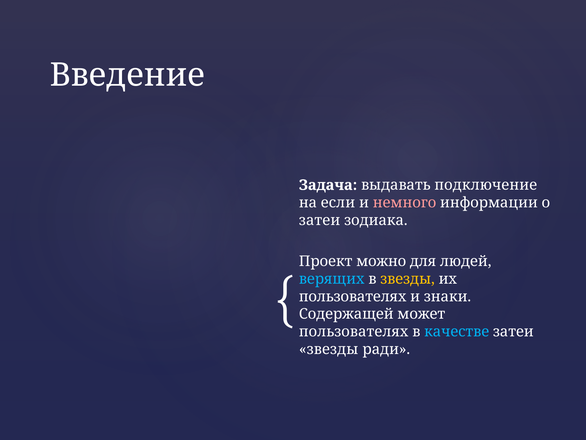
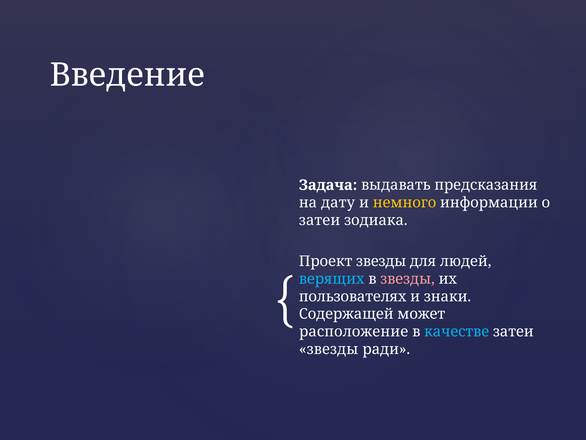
подключение: подключение -> предсказания
если: если -> дату
немного colour: pink -> yellow
Проект можно: можно -> звезды
звезды at (408, 279) colour: yellow -> pink
пользователях at (354, 331): пользователях -> расположение
